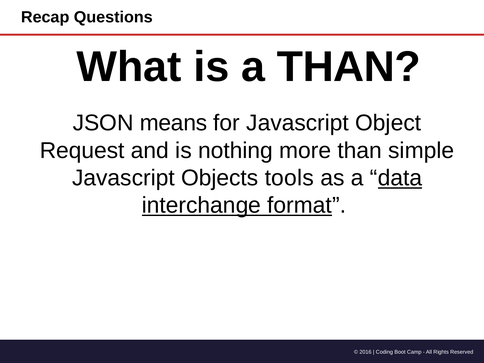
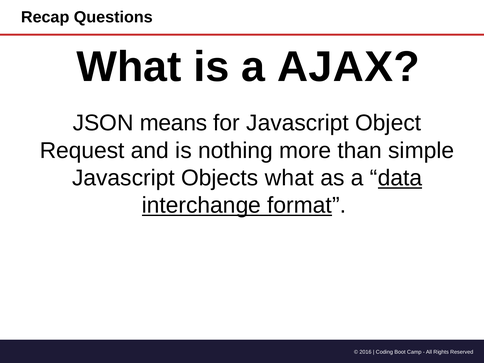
a THAN: THAN -> AJAX
Objects tools: tools -> what
